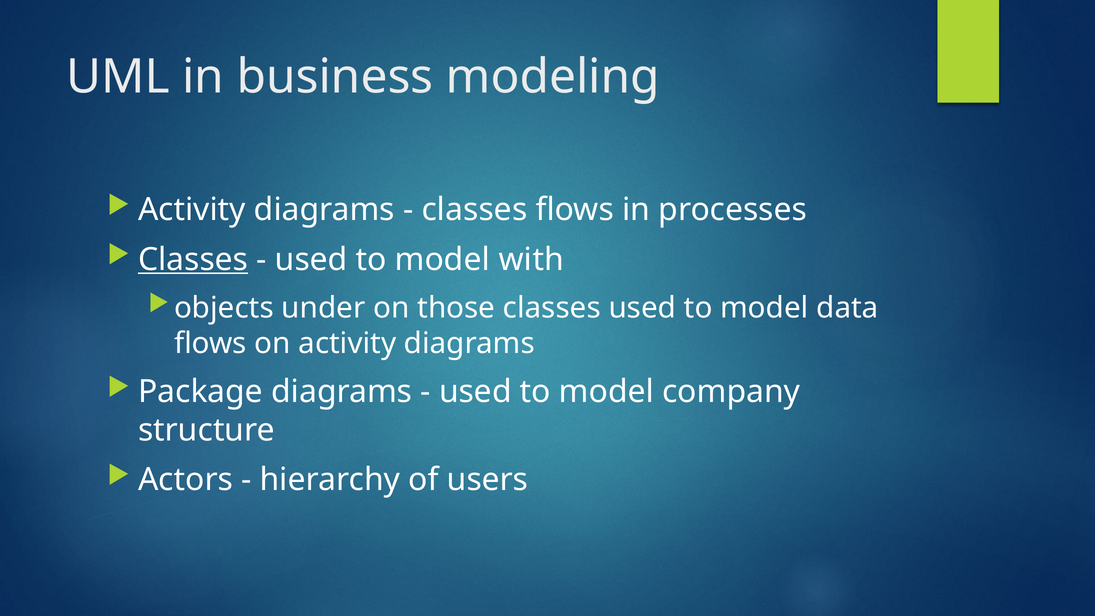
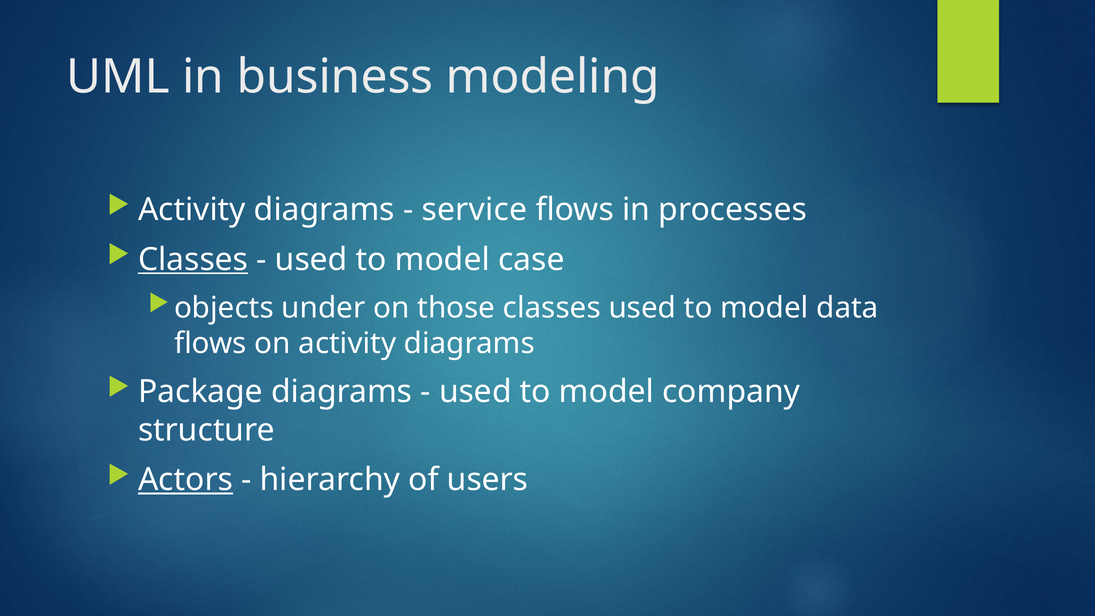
classes at (474, 210): classes -> service
with: with -> case
Actors underline: none -> present
